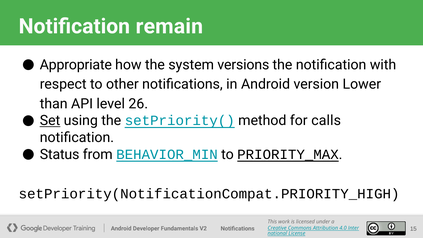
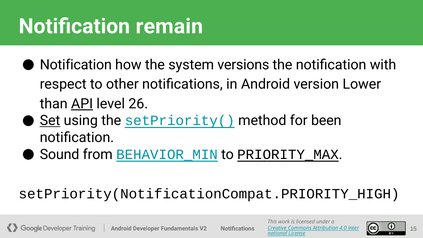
Appropriate at (76, 65): Appropriate -> Notification
API underline: none -> present
calls: calls -> been
Status: Status -> Sound
